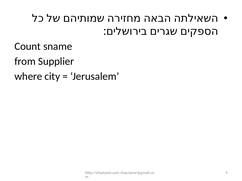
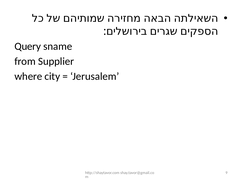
Count: Count -> Query
